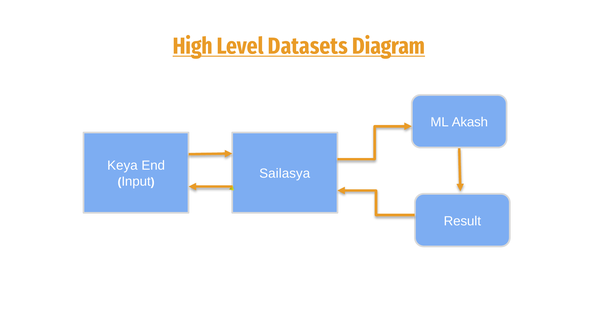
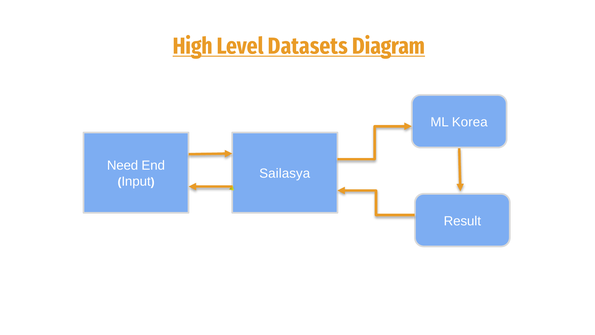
Akash: Akash -> Korea
Keya: Keya -> Need
